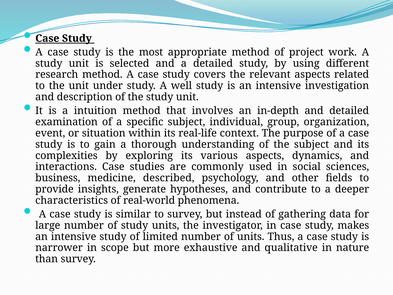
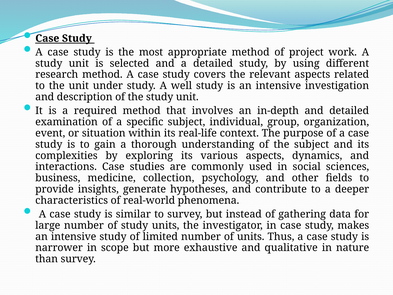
intuition: intuition -> required
described: described -> collection
